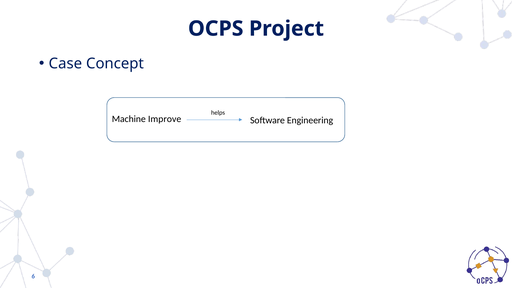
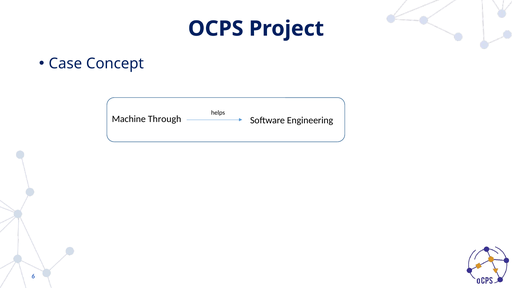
Improve: Improve -> Through
